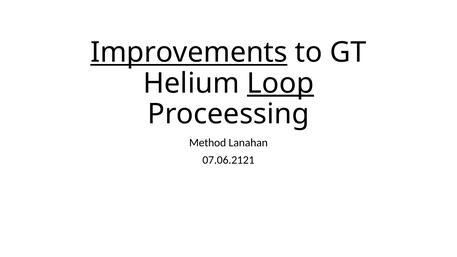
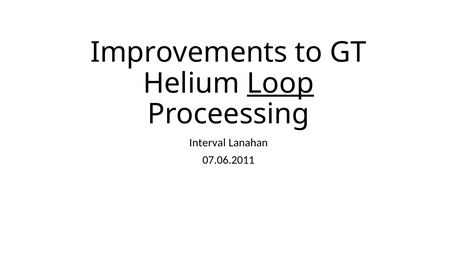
Improvements underline: present -> none
Method: Method -> Interval
07.06.2121: 07.06.2121 -> 07.06.2011
